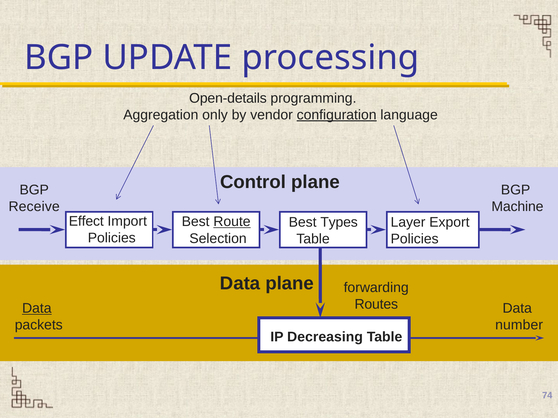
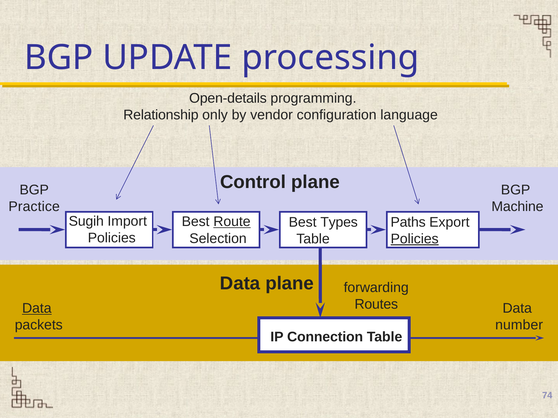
Aggregation: Aggregation -> Relationship
configuration underline: present -> none
Receive: Receive -> Practice
Effect: Effect -> Sugih
Layer: Layer -> Paths
Policies at (415, 239) underline: none -> present
Decreasing: Decreasing -> Connection
